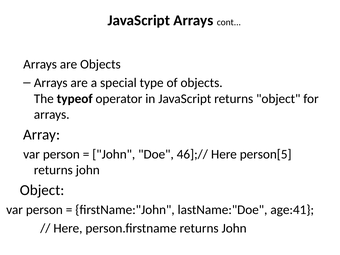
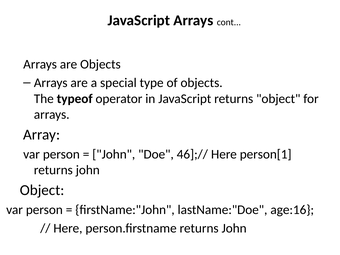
person[5: person[5 -> person[1
age:41: age:41 -> age:16
